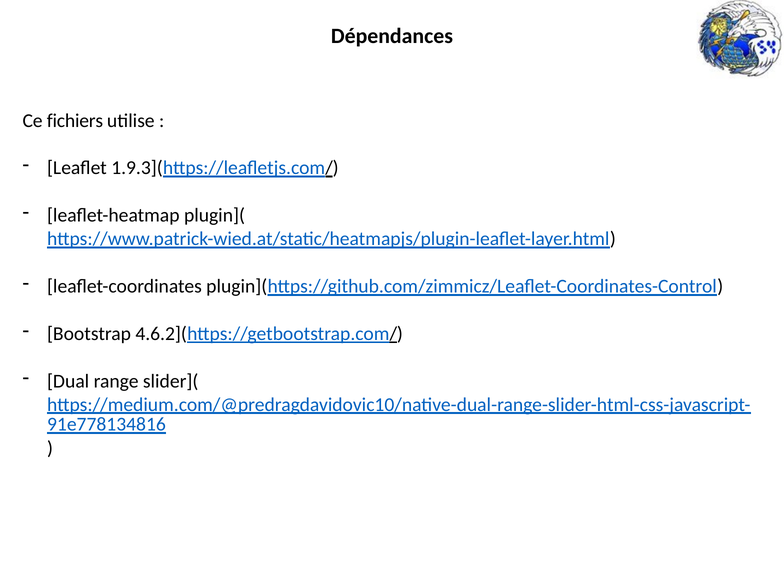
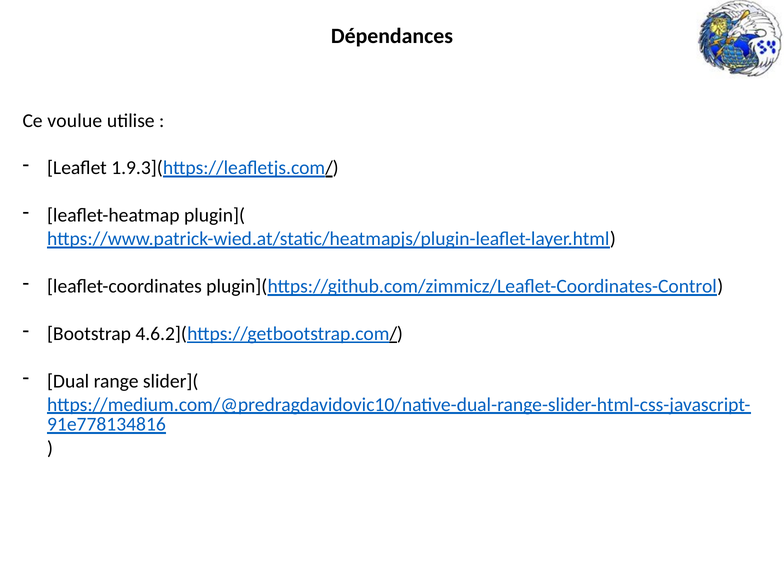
fichiers: fichiers -> voulue
